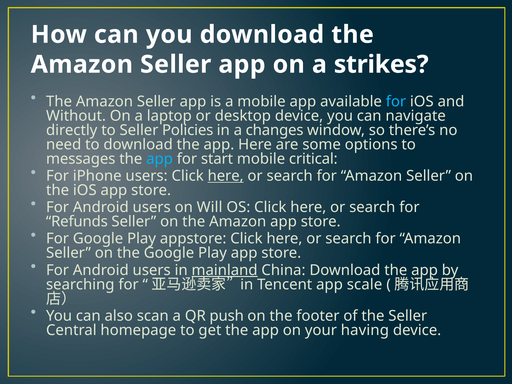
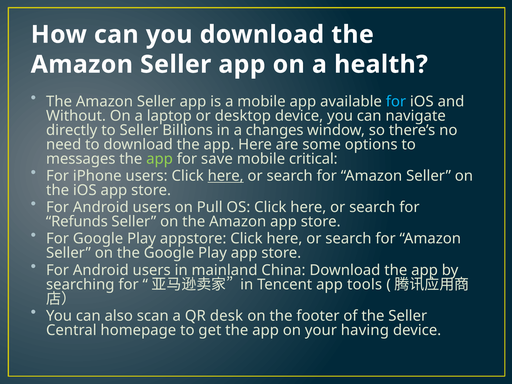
strikes: strikes -> health
Policies: Policies -> Billions
app at (160, 159) colour: light blue -> light green
start: start -> save
Will: Will -> Pull
mainland underline: present -> none
scale: scale -> tools
push: push -> desk
